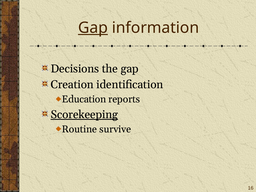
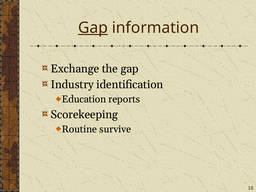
Decisions: Decisions -> Exchange
Creation: Creation -> Industry
Scorekeeping underline: present -> none
